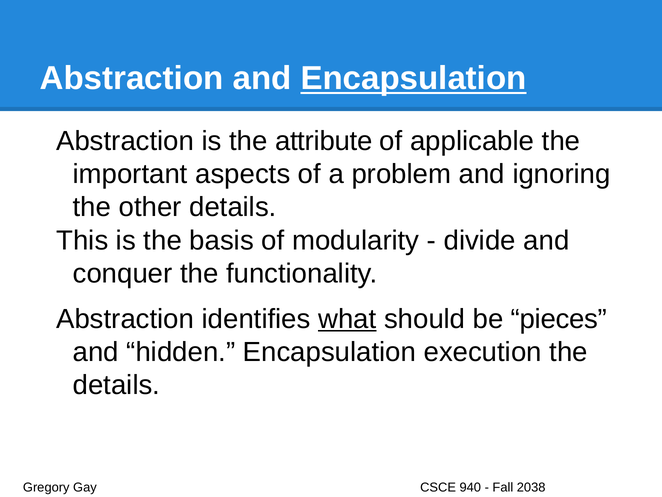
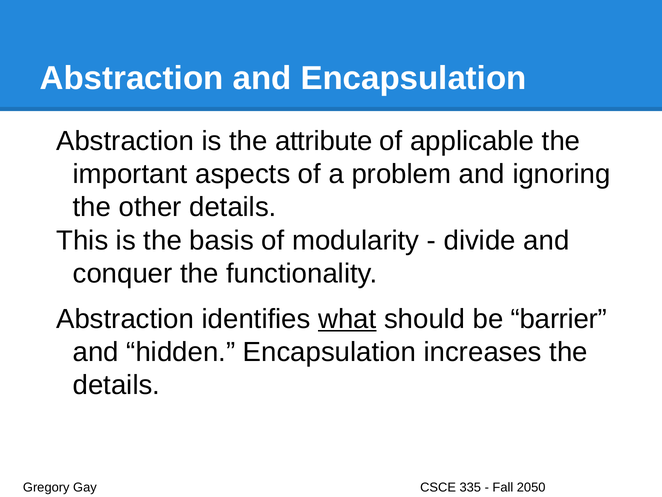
Encapsulation at (414, 78) underline: present -> none
pieces: pieces -> barrier
execution: execution -> increases
940: 940 -> 335
2038: 2038 -> 2050
